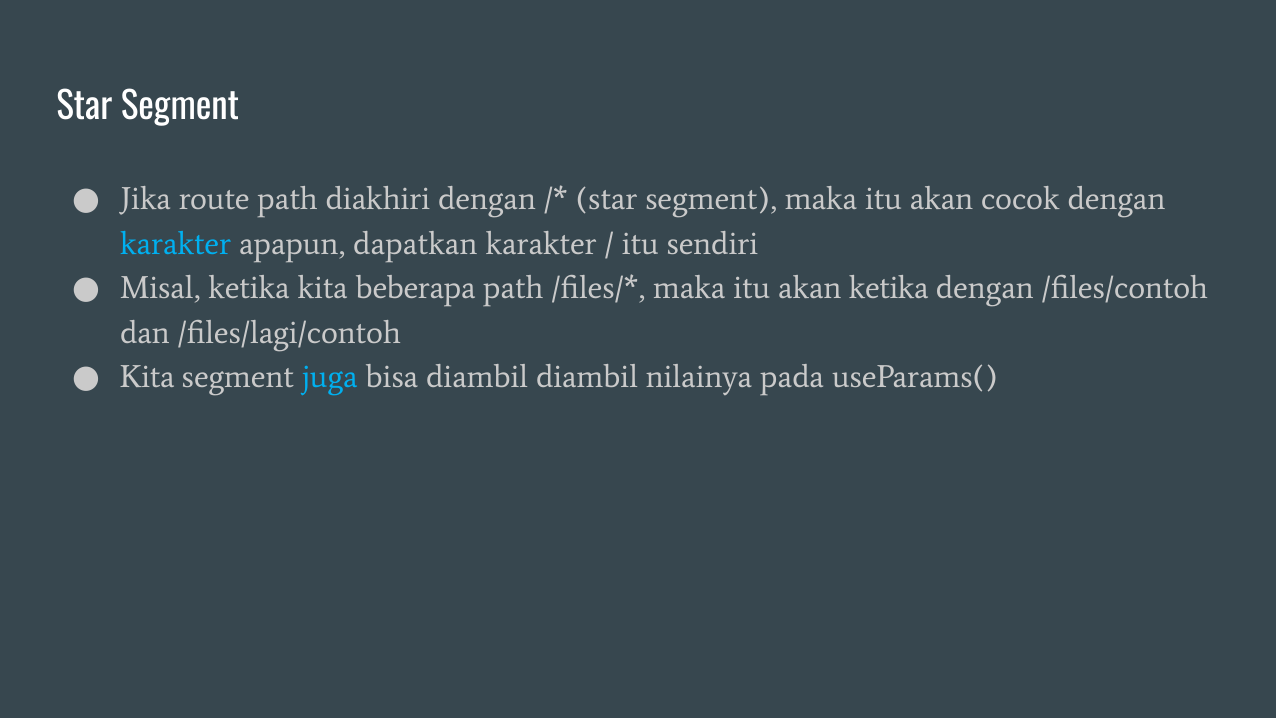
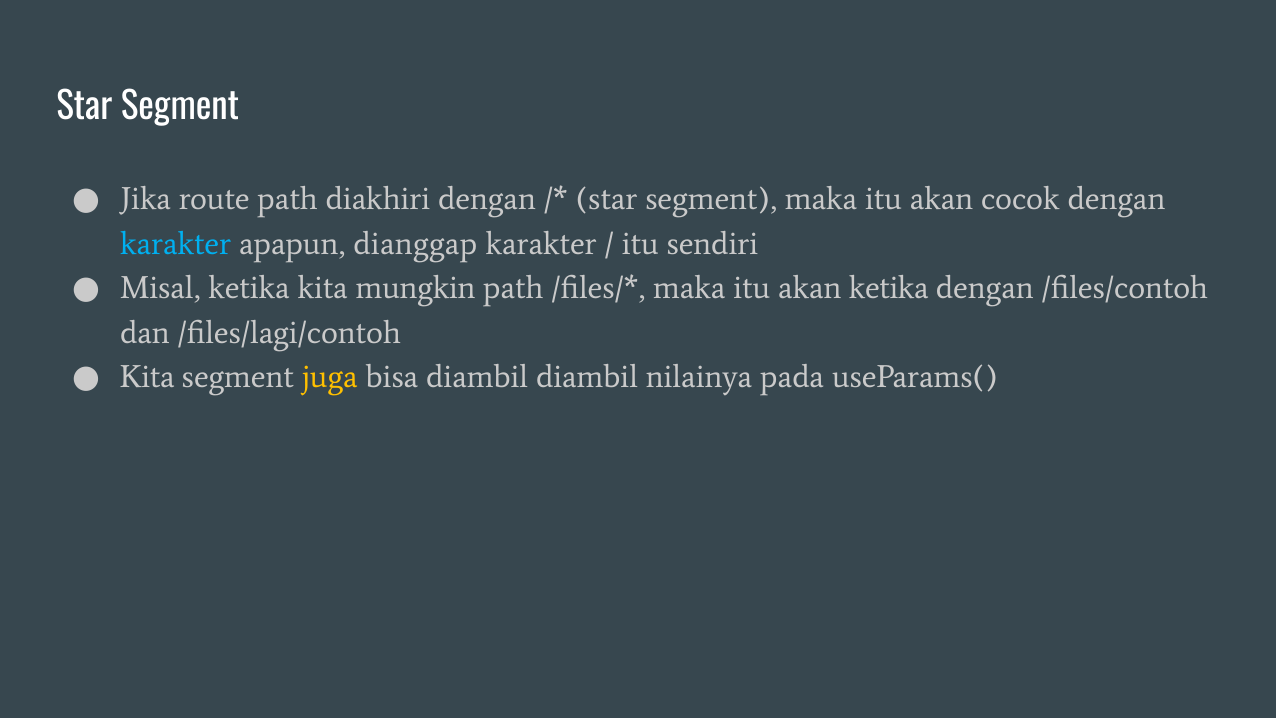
dapatkan: dapatkan -> dianggap
beberapa: beberapa -> mungkin
juga colour: light blue -> yellow
